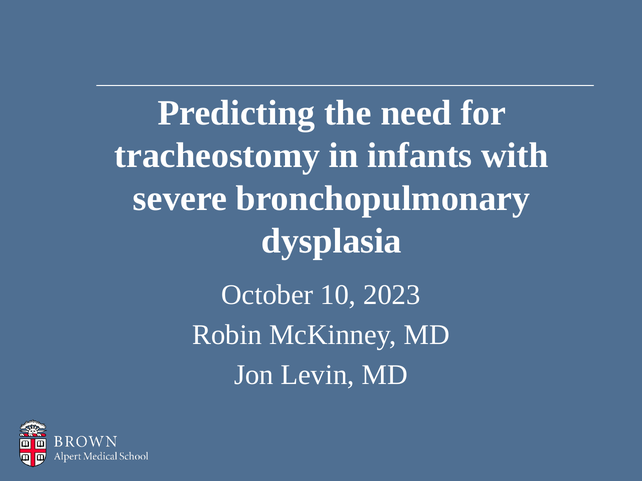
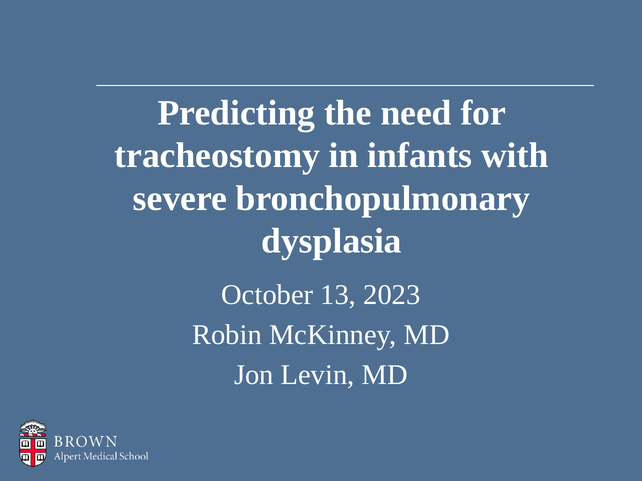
10: 10 -> 13
